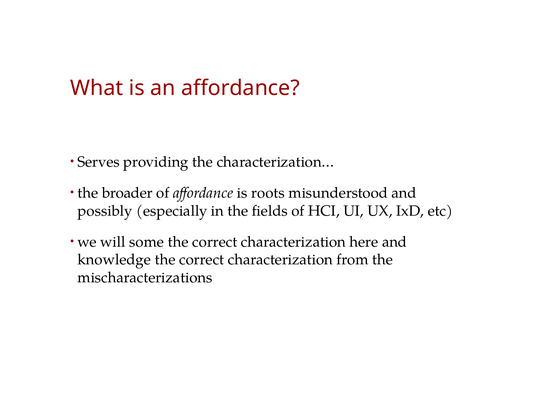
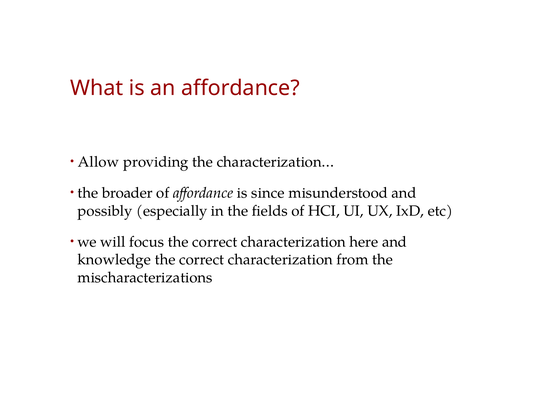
Serves: Serves -> Allow
roots: roots -> since
some: some -> focus
